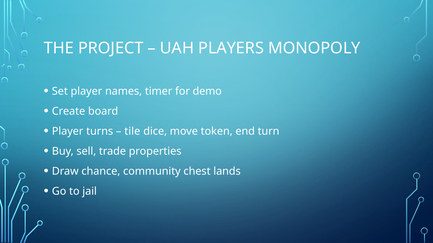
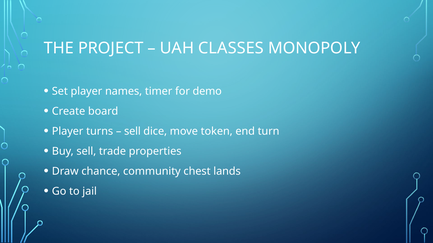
PLAYERS: PLAYERS -> CLASSES
tile at (132, 132): tile -> sell
